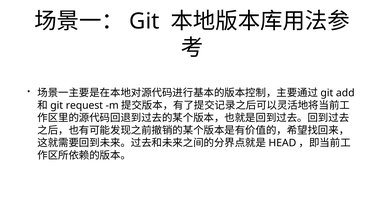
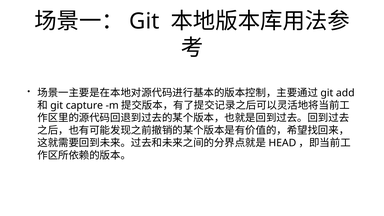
request: request -> capture
